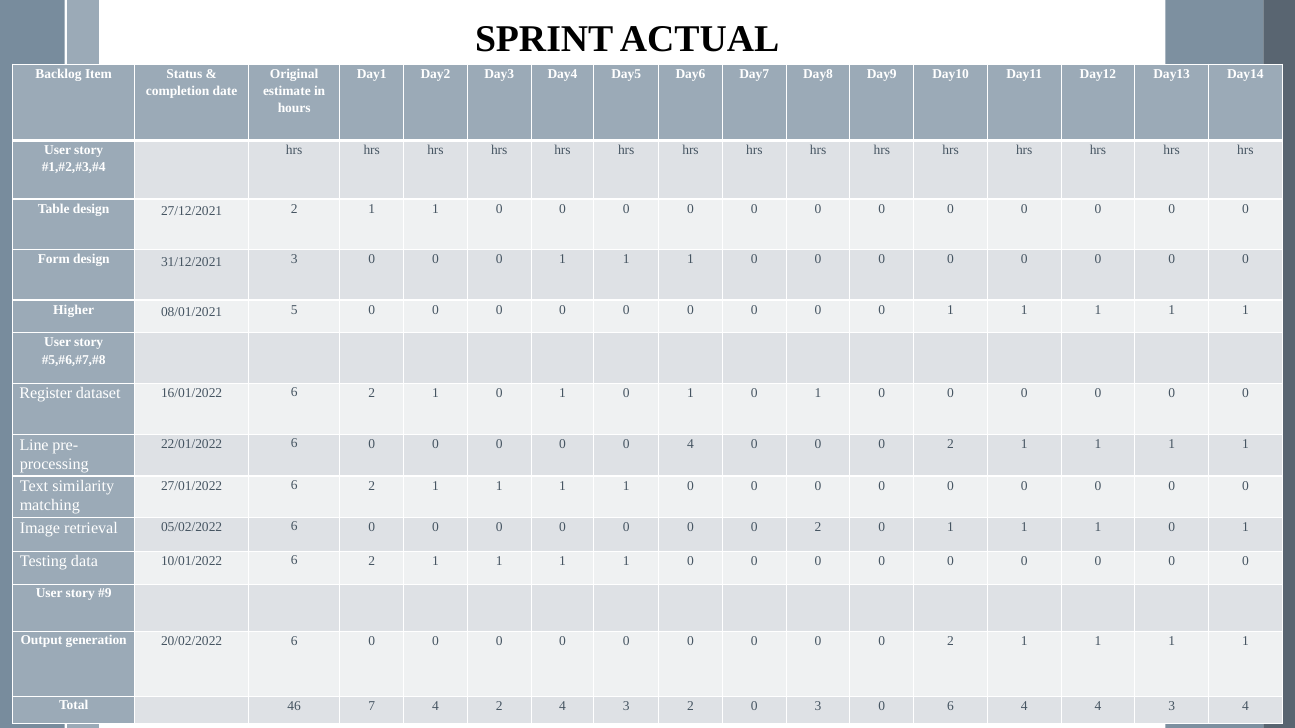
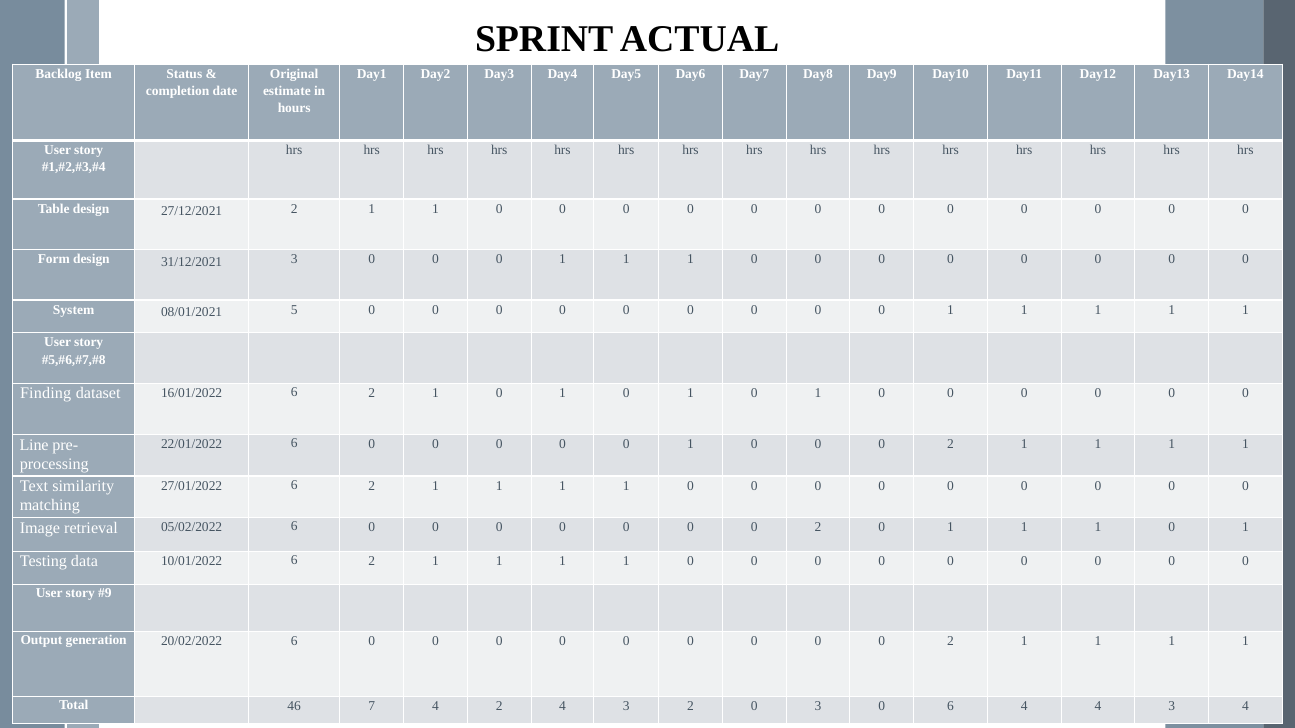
Higher: Higher -> System
Register: Register -> Finding
4 at (691, 445): 4 -> 1
